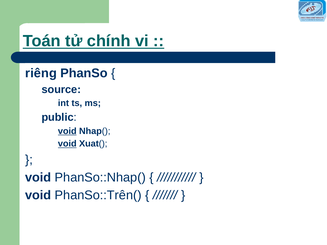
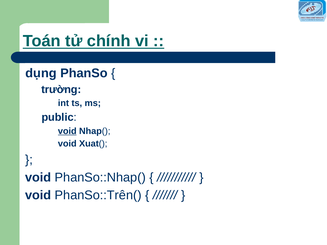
riêng: riêng -> dụng
source: source -> trường
void at (67, 144) underline: present -> none
